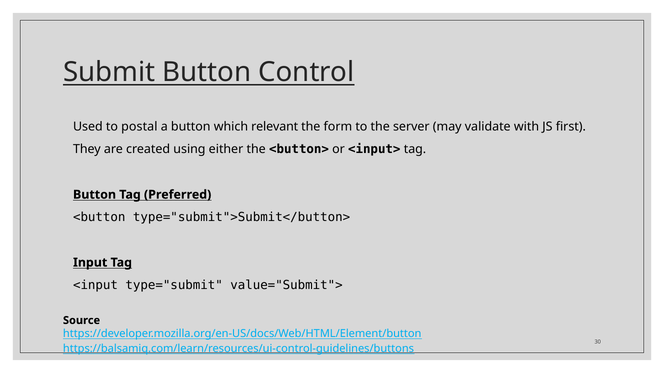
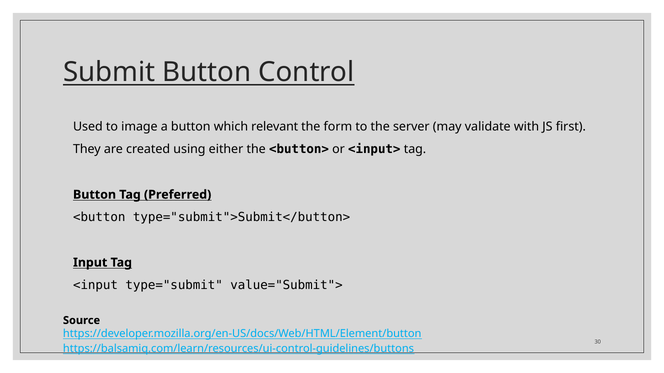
postal: postal -> image
